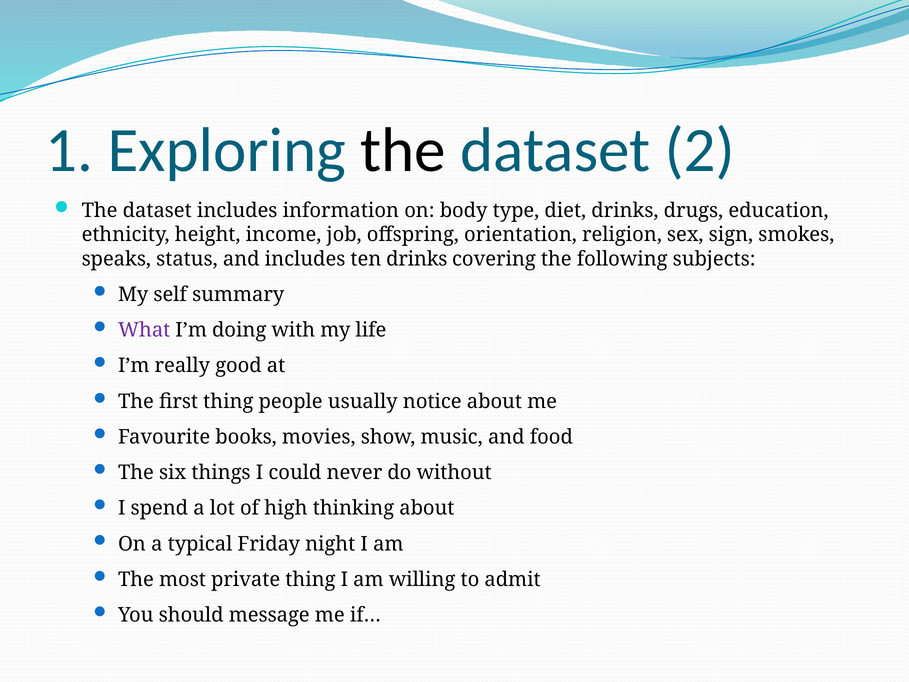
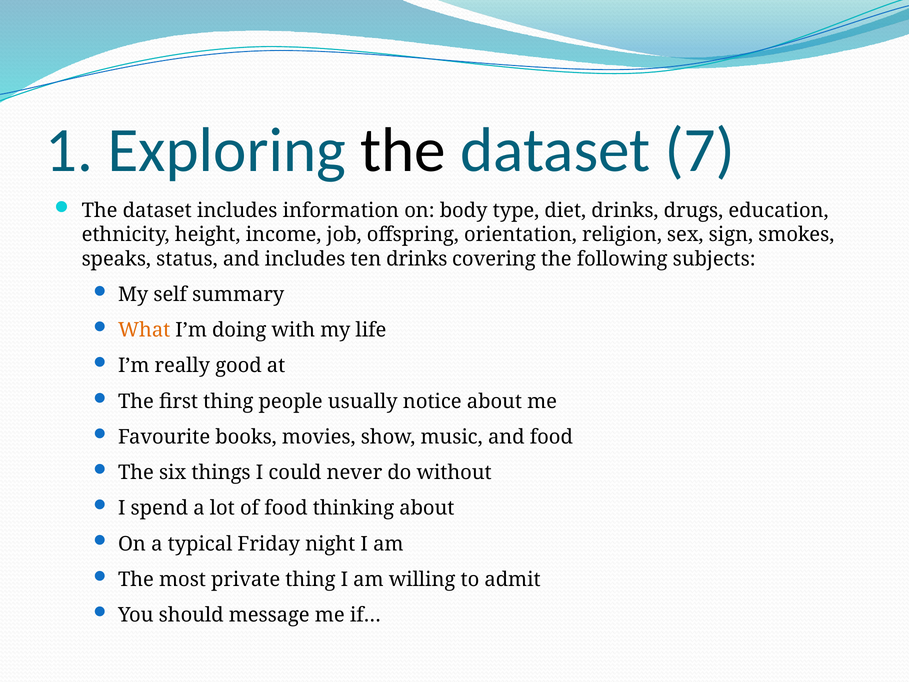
2: 2 -> 7
What colour: purple -> orange
of high: high -> food
